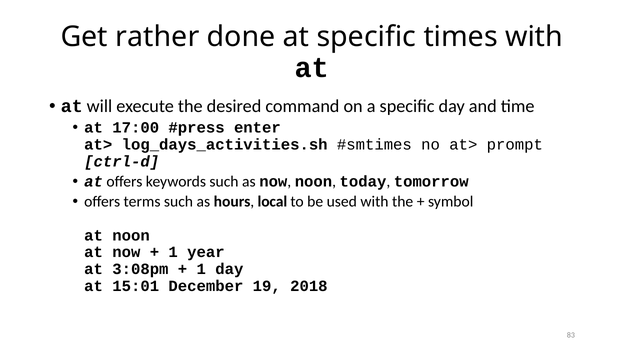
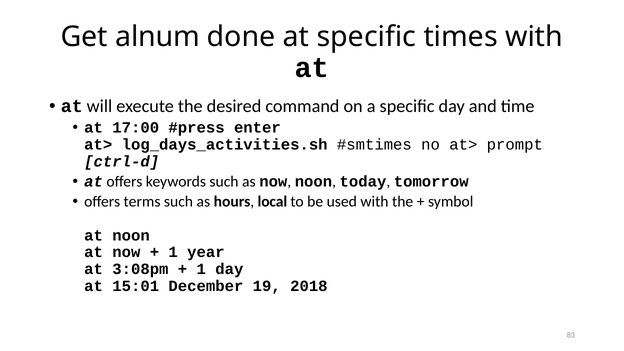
rather: rather -> alnum
